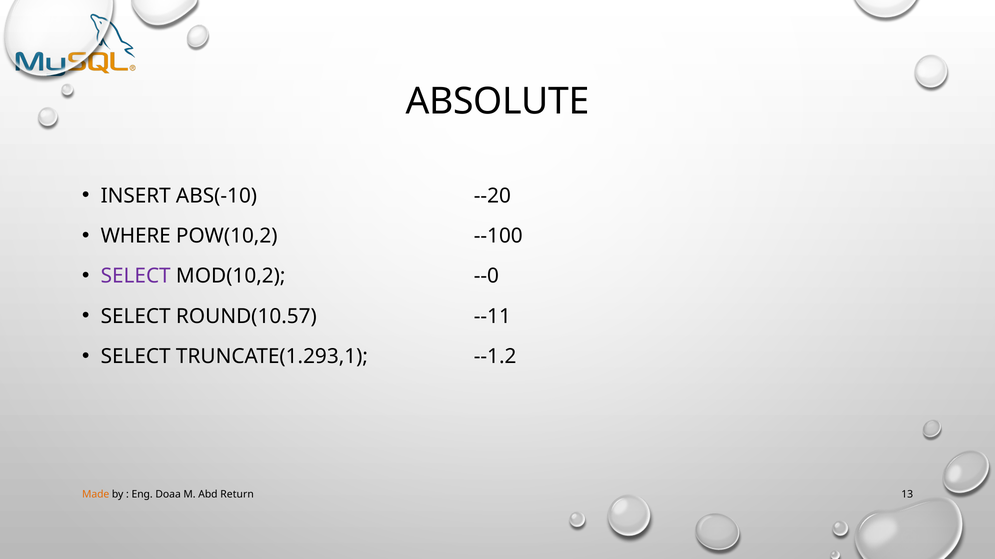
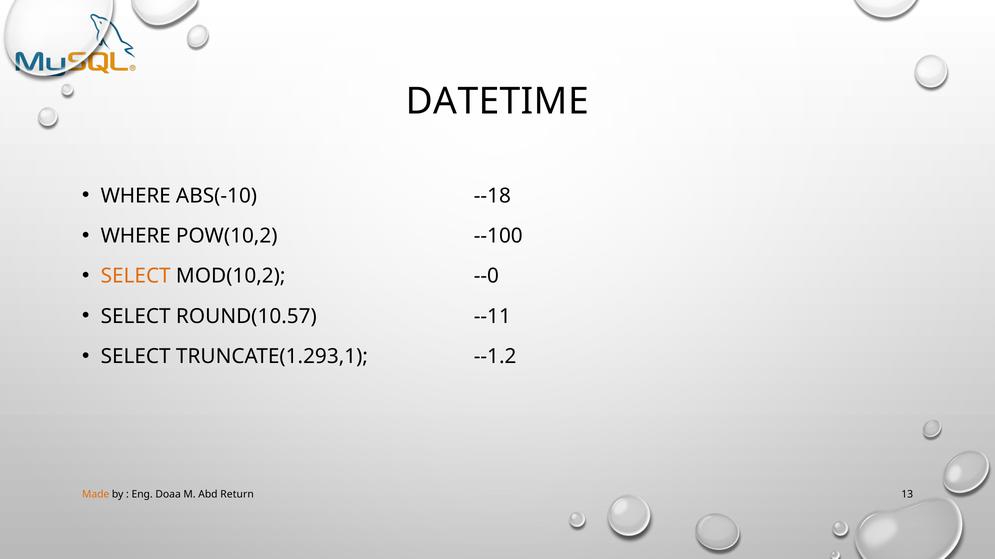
ABSOLUTE: ABSOLUTE -> DATETIME
INSERT at (136, 196): INSERT -> WHERE
--20: --20 -> --18
SELECT at (136, 276) colour: purple -> orange
